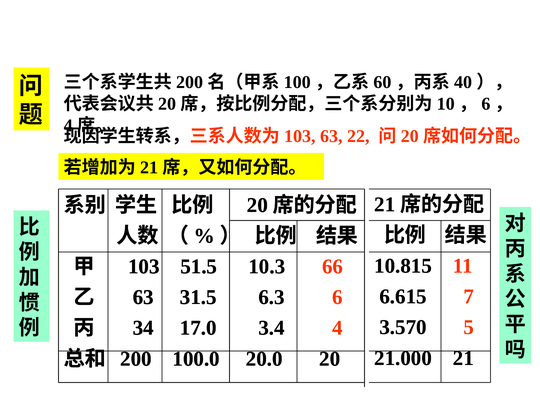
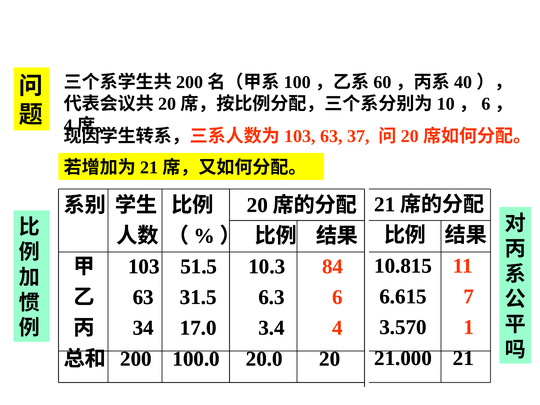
22: 22 -> 37
66: 66 -> 84
5: 5 -> 1
